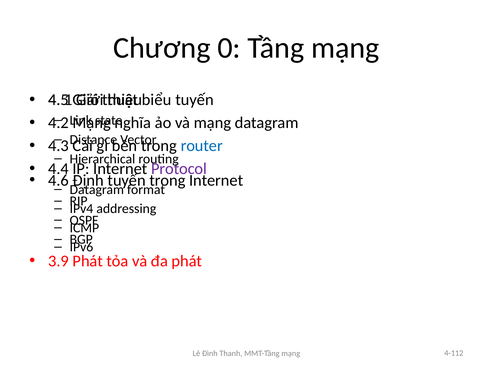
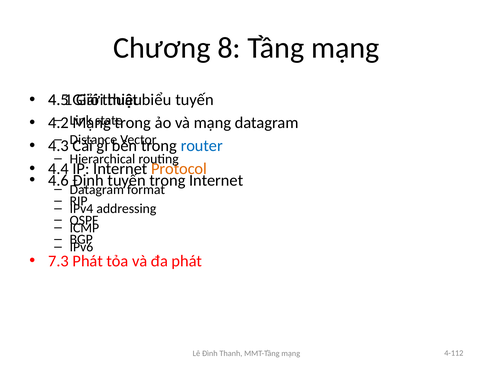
0: 0 -> 8
nghĩa at (133, 123): nghĩa -> trong
Protocol colour: purple -> orange
3.9: 3.9 -> 7.3
